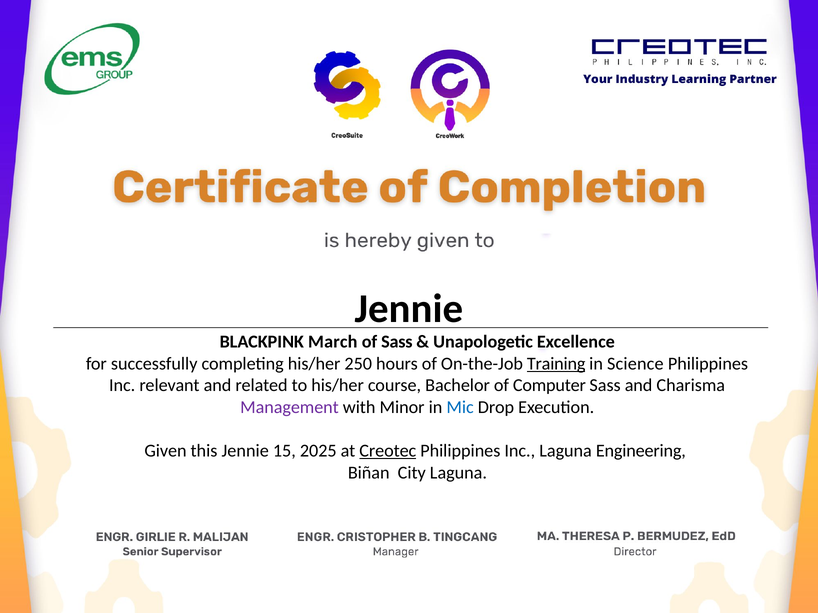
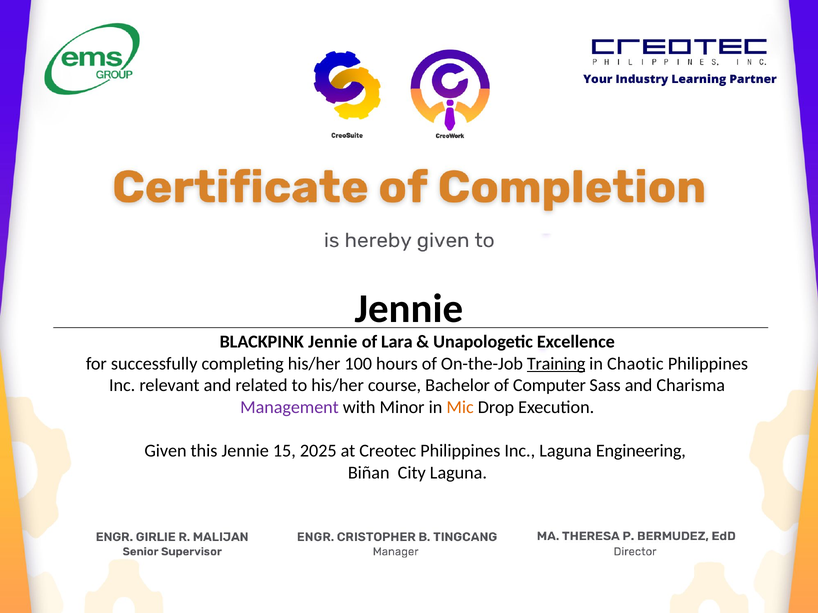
BLACKPINK March: March -> Jennie
of Sass: Sass -> Lara
250: 250 -> 100
Science: Science -> Chaotic
Mic colour: blue -> orange
Creotec underline: present -> none
